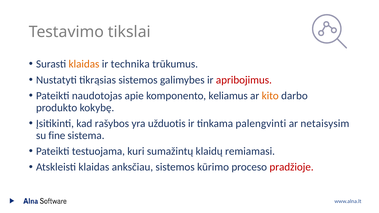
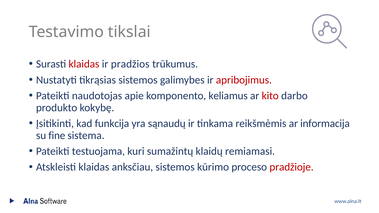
klaidas at (84, 64) colour: orange -> red
technika: technika -> pradžios
kito colour: orange -> red
rašybos: rašybos -> funkcija
užduotis: užduotis -> sąnaudų
palengvinti: palengvinti -> reikšmėmis
netaisysim: netaisysim -> informacija
